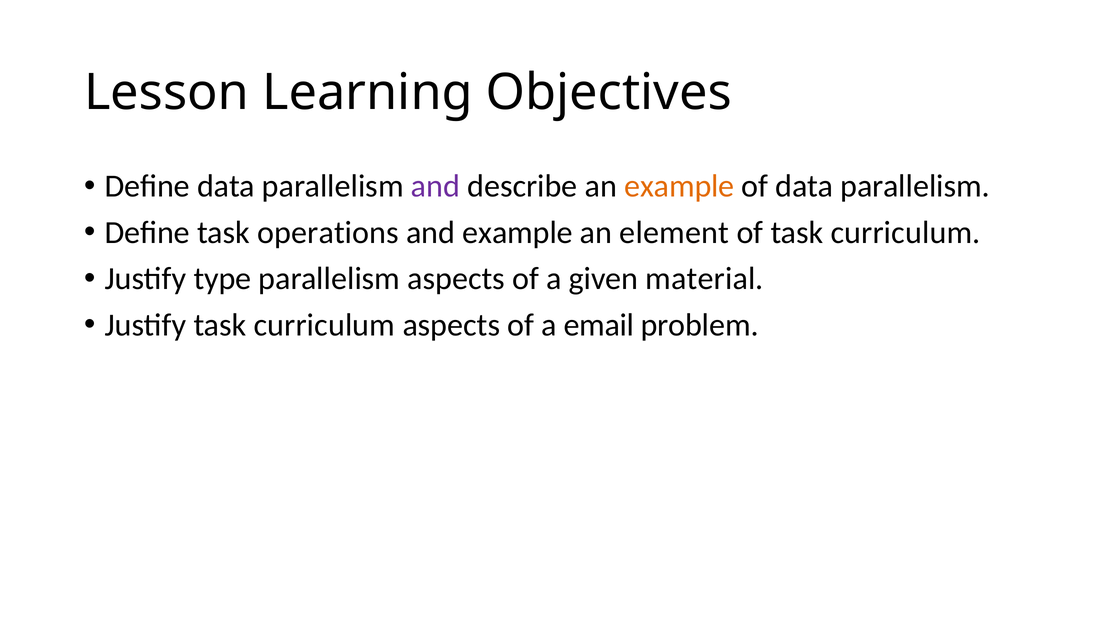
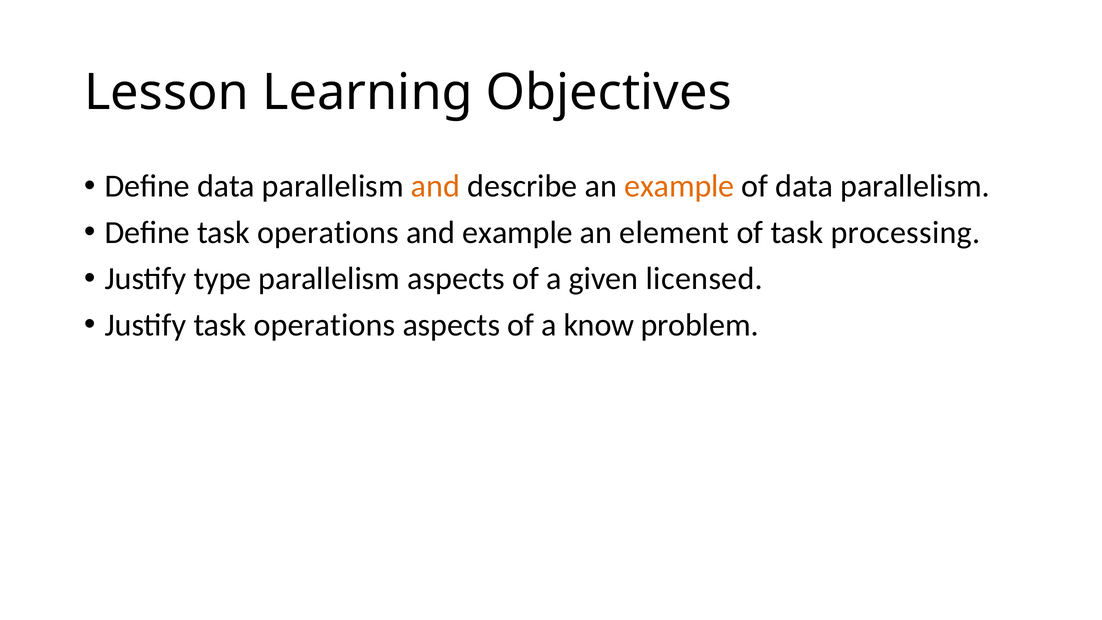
and at (435, 186) colour: purple -> orange
of task curriculum: curriculum -> processing
material: material -> licensed
Justify task curriculum: curriculum -> operations
email: email -> know
